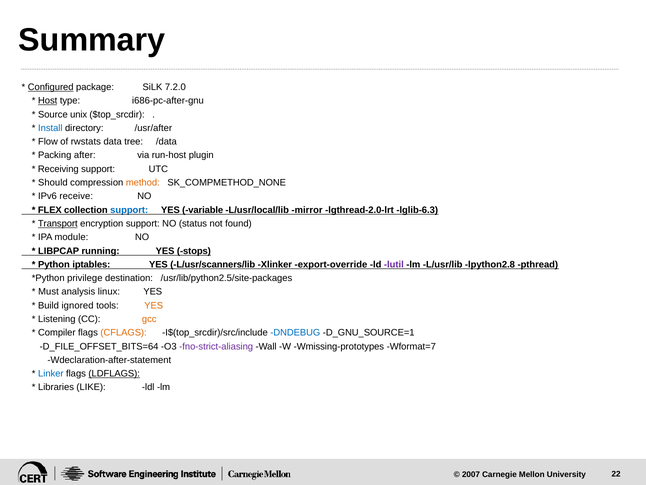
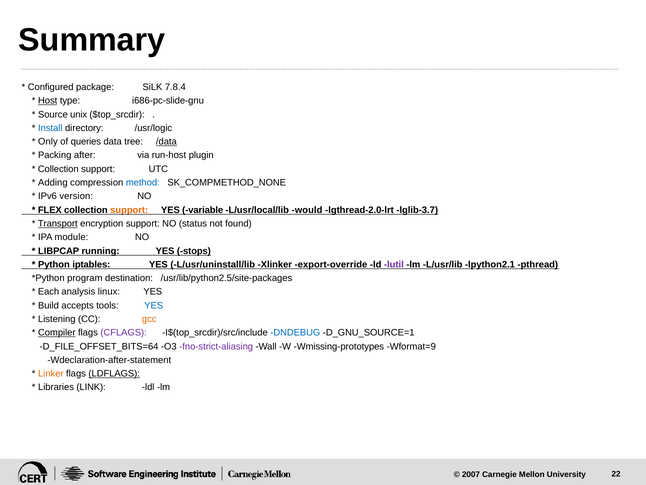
Configured underline: present -> none
7.2.0: 7.2.0 -> 7.8.4
i686-pc-after-gnu: i686-pc-after-gnu -> i686-pc-slide-gnu
/usr/after: /usr/after -> /usr/logic
Flow: Flow -> Only
rwstats: rwstats -> queries
/data underline: none -> present
Receiving at (58, 169): Receiving -> Collection
Should: Should -> Adding
method colour: orange -> blue
receive: receive -> version
support at (129, 210) colour: blue -> orange
mirror: mirror -> would
lglib-6.3: lglib-6.3 -> lglib-3.7
L/usr/scanners/lib: L/usr/scanners/lib -> L/usr/uninstall/lib
lpython2.8: lpython2.8 -> lpython2.1
privilege: privilege -> program
Must: Must -> Each
ignored: ignored -> accepts
YES at (154, 305) colour: orange -> blue
Compiler underline: none -> present
CFLAGS colour: orange -> purple
Wformat=7: Wformat=7 -> Wformat=9
Linker colour: blue -> orange
LIKE: LIKE -> LINK
